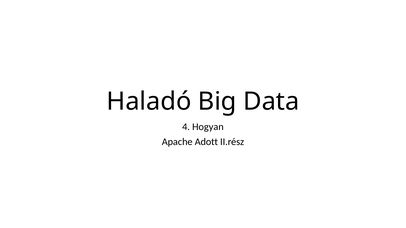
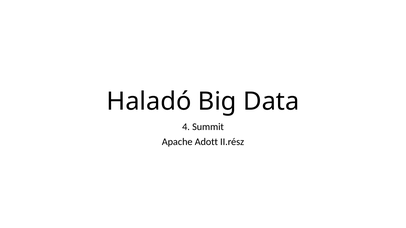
Hogyan: Hogyan -> Summit
